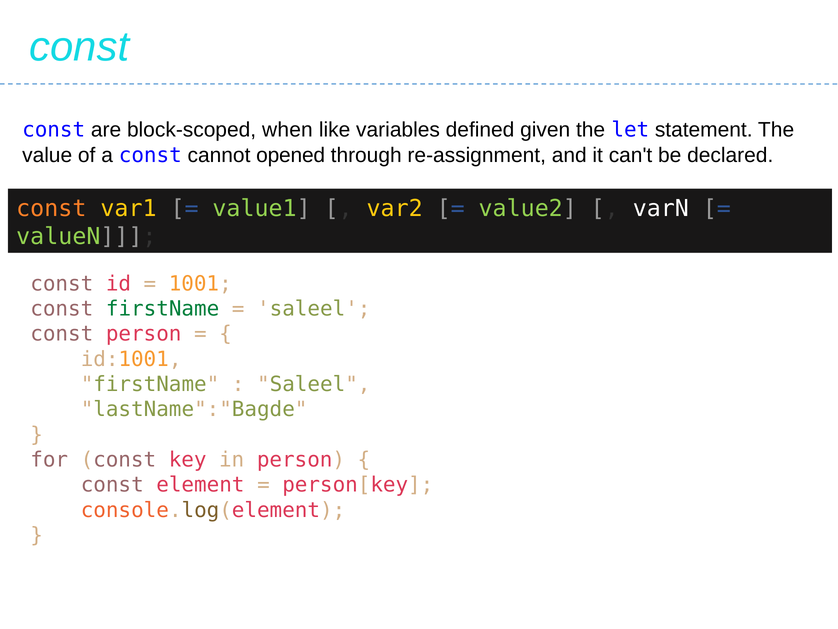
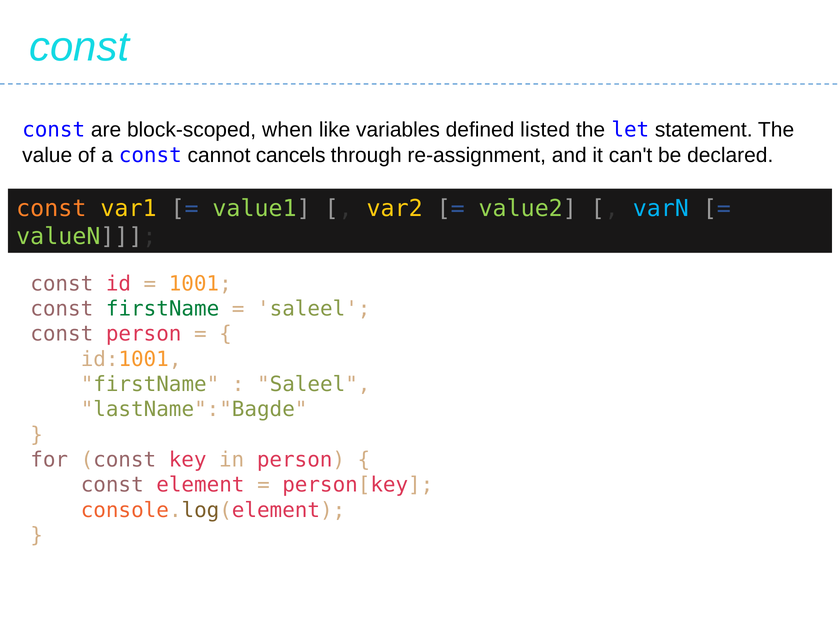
given: given -> listed
opened: opened -> cancels
varN colour: white -> light blue
